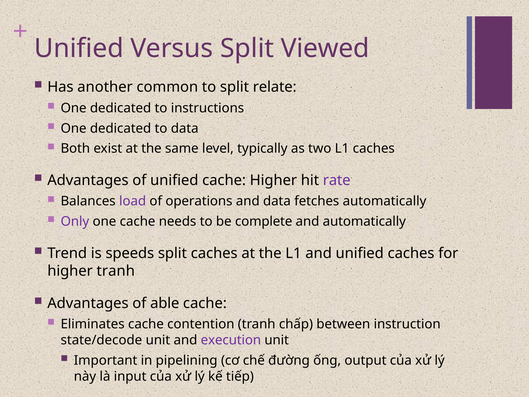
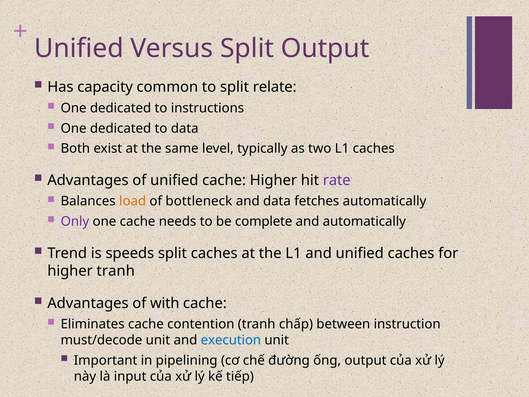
Split Viewed: Viewed -> Output
another: another -> capacity
load colour: purple -> orange
operations: operations -> bottleneck
able: able -> with
state/decode: state/decode -> must/decode
execution colour: purple -> blue
